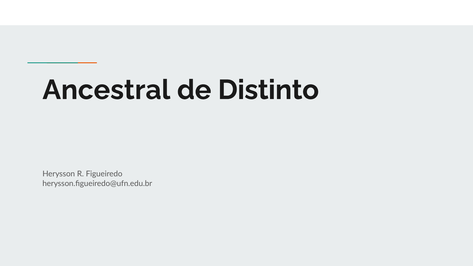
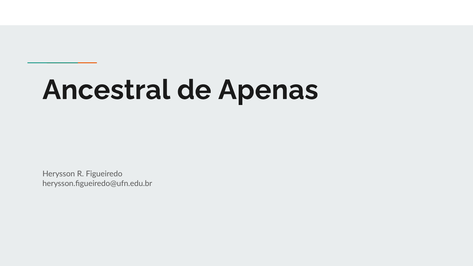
Distinto: Distinto -> Apenas
